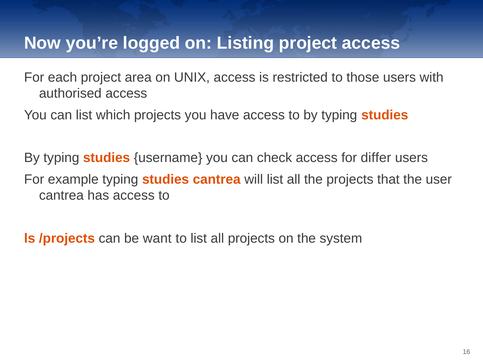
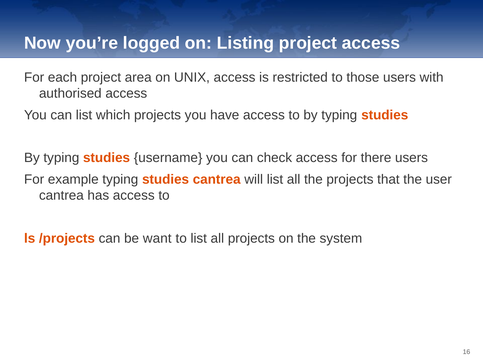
differ: differ -> there
